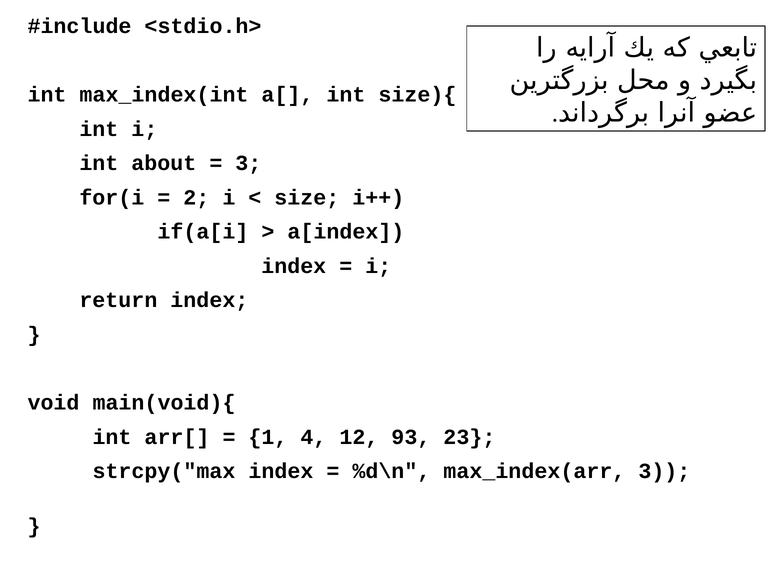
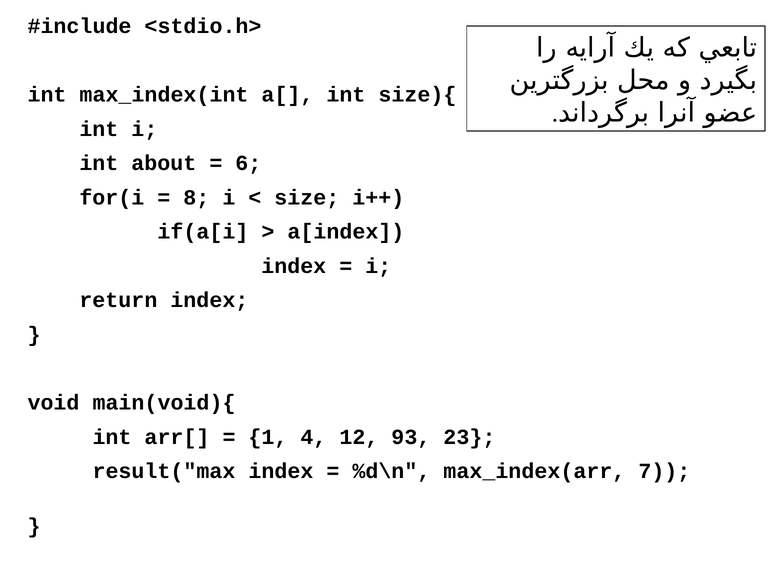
3 at (248, 163): 3 -> 6
2: 2 -> 8
strcpy("max: strcpy("max -> result("max
max_index(arr 3: 3 -> 7
